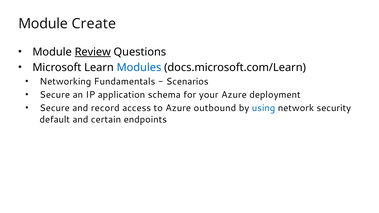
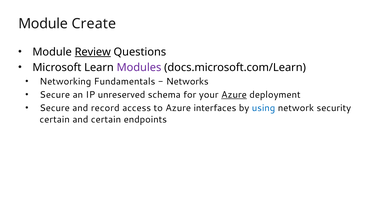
Modules colour: blue -> purple
Scenarios: Scenarios -> Networks
application: application -> unreserved
Azure at (234, 95) underline: none -> present
outbound: outbound -> interfaces
default at (55, 119): default -> certain
